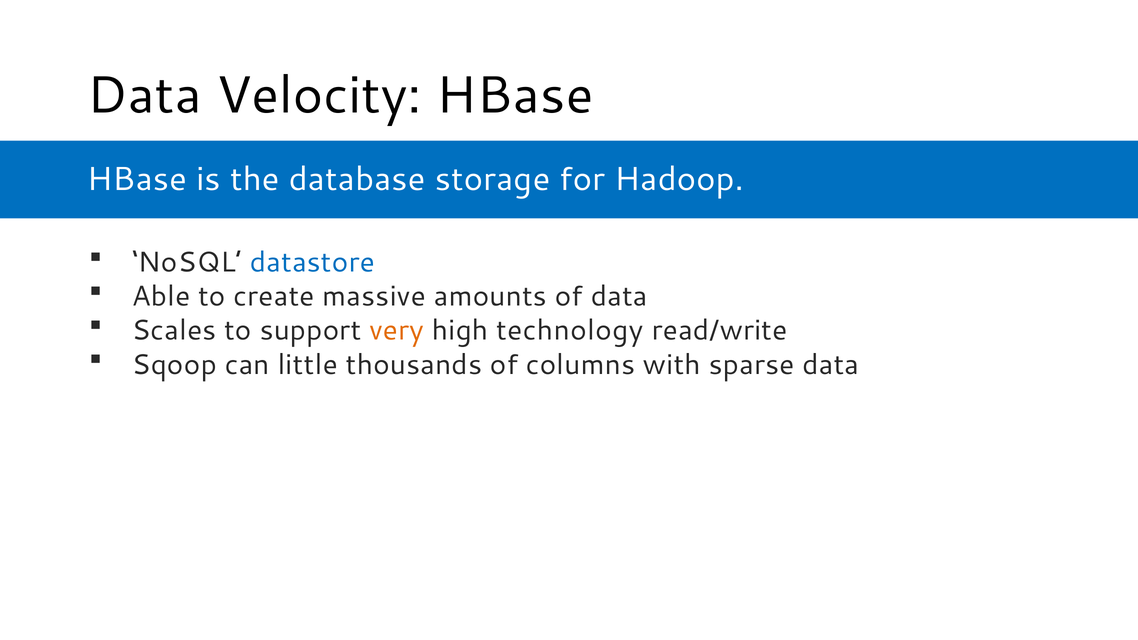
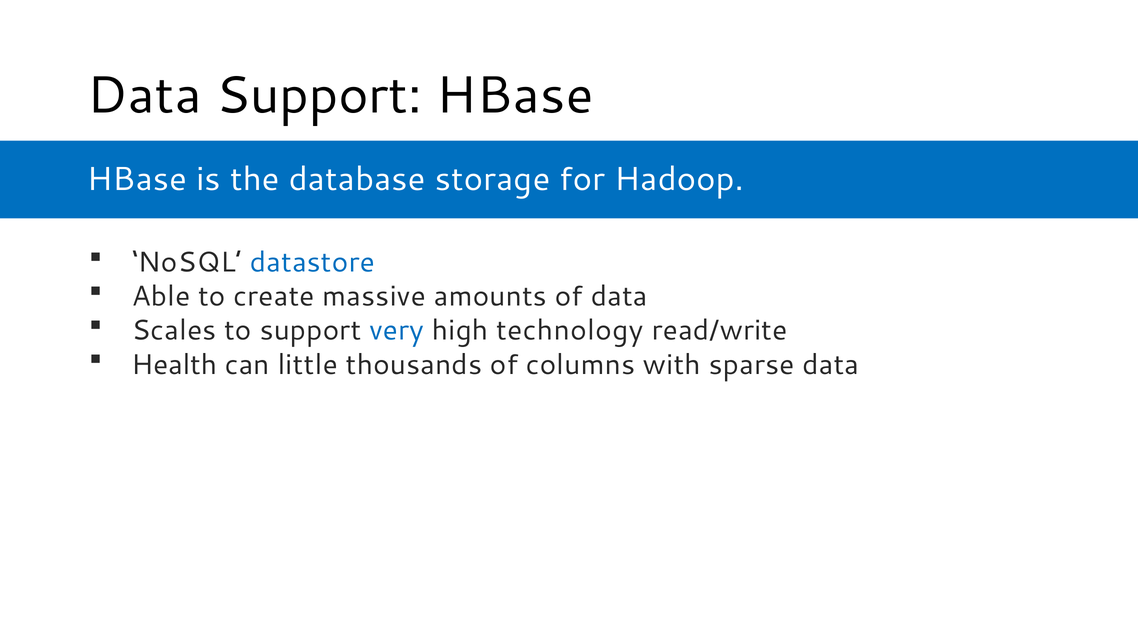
Data Velocity: Velocity -> Support
very colour: orange -> blue
Sqoop: Sqoop -> Health
